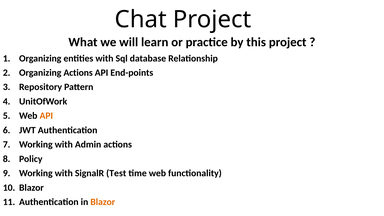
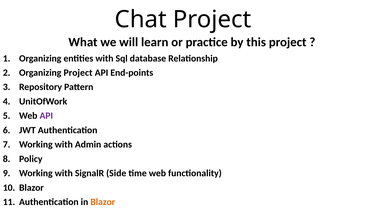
Organizing Actions: Actions -> Project
API at (46, 116) colour: orange -> purple
Test: Test -> Side
